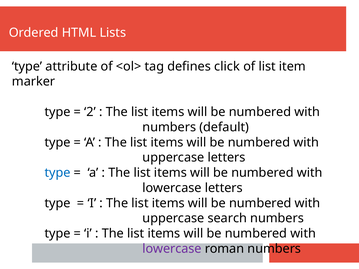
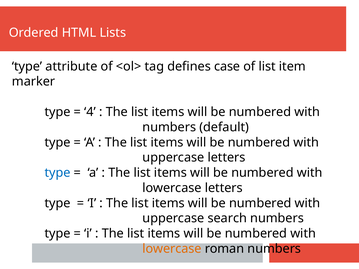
click: click -> case
2: 2 -> 4
lowercase at (172, 249) colour: purple -> orange
